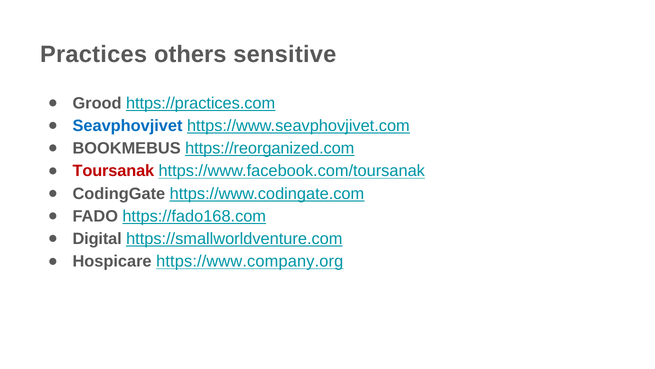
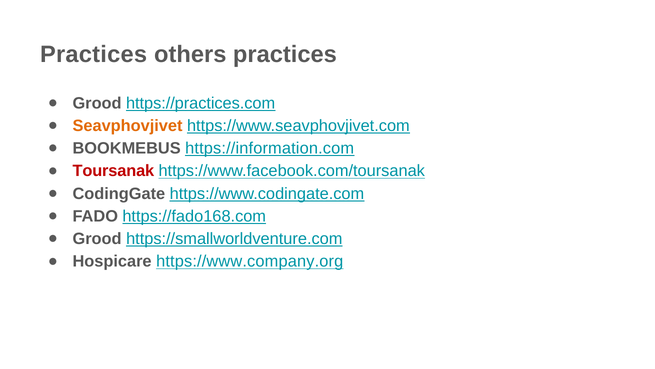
others sensitive: sensitive -> practices
Seavphovjivet colour: blue -> orange
https://reorganized.com: https://reorganized.com -> https://information.com
Digital at (97, 239): Digital -> Grood
